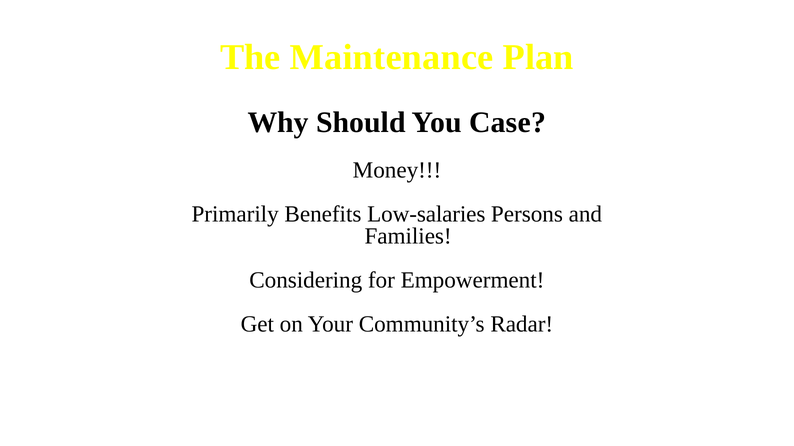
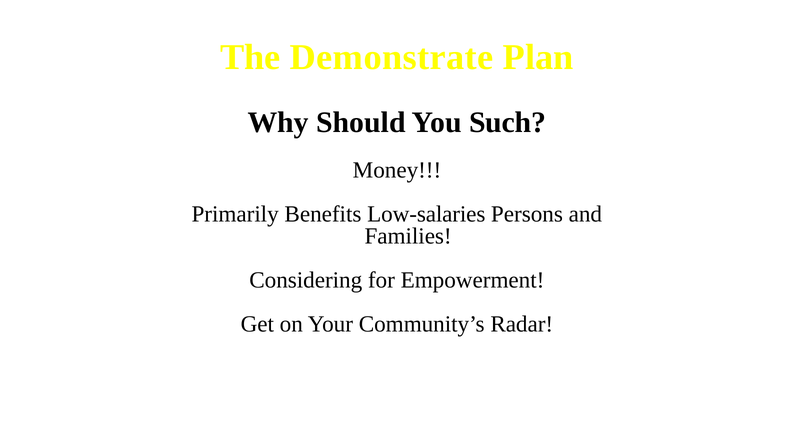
Maintenance: Maintenance -> Demonstrate
Case: Case -> Such
